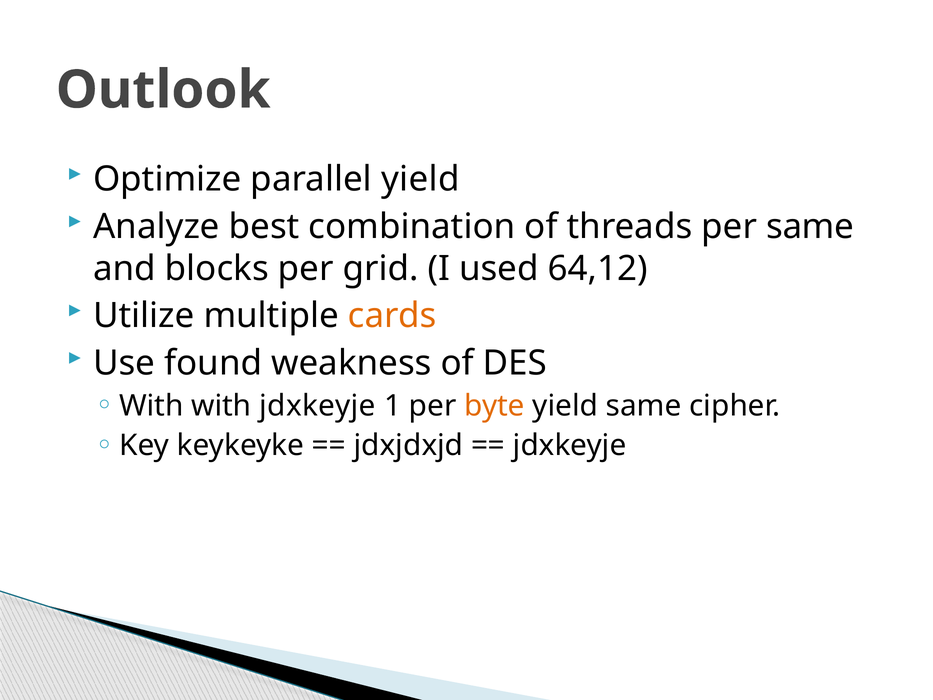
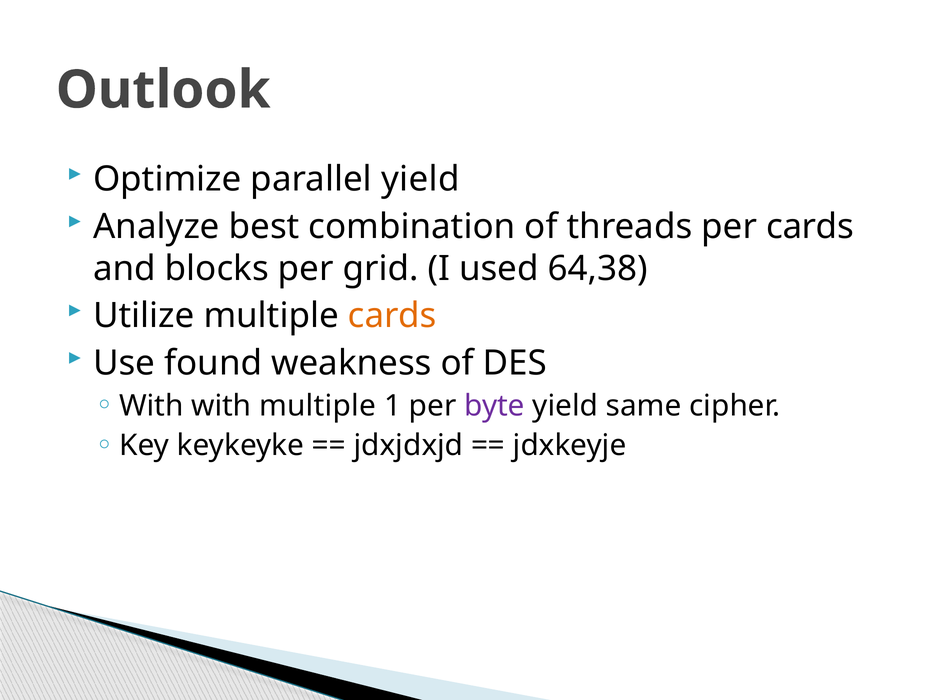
per same: same -> cards
64,12: 64,12 -> 64,38
with jdxkeyje: jdxkeyje -> multiple
byte colour: orange -> purple
